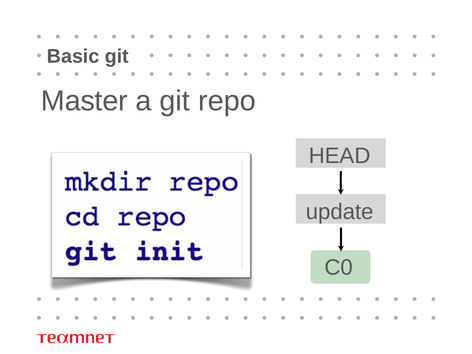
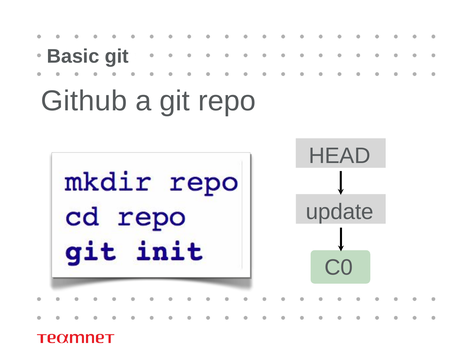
Master: Master -> Github
